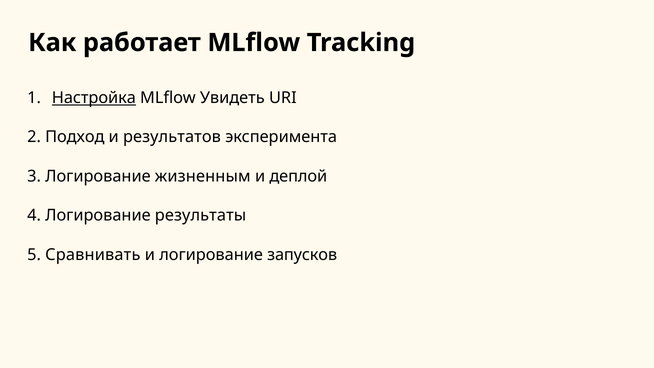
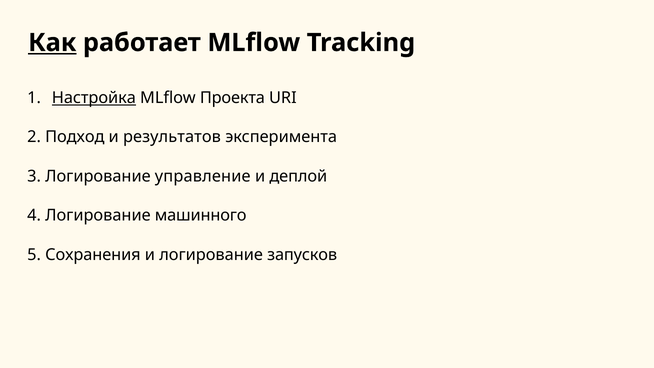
Как underline: none -> present
Увидеть: Увидеть -> Проекта
жизненным: жизненным -> управление
результаты: результаты -> машинного
Сравнивать: Сравнивать -> Сохранения
